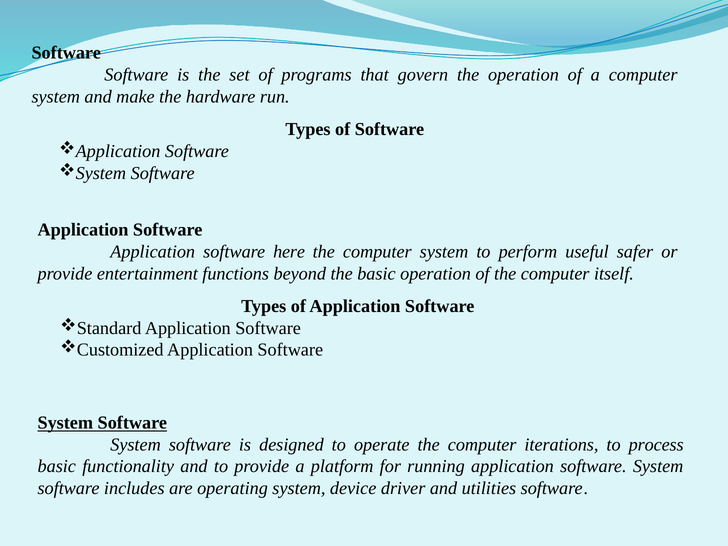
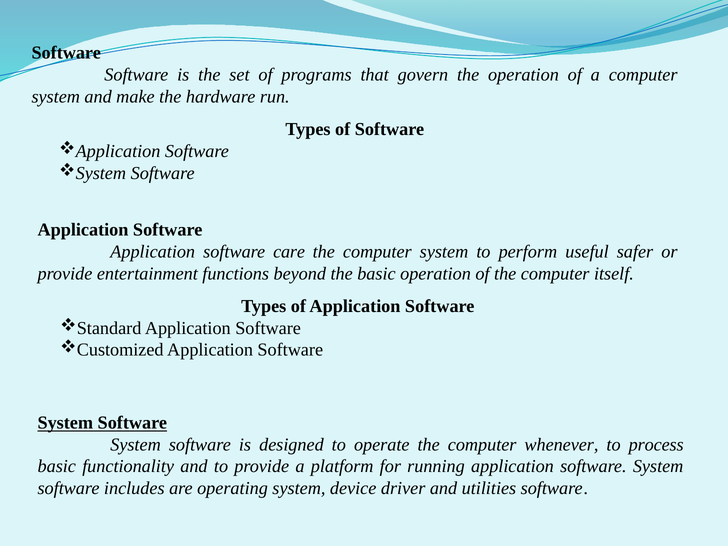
here: here -> care
iterations: iterations -> whenever
